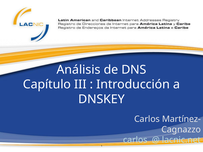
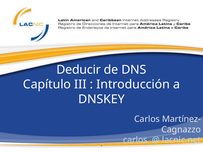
Análisis: Análisis -> Deducir
